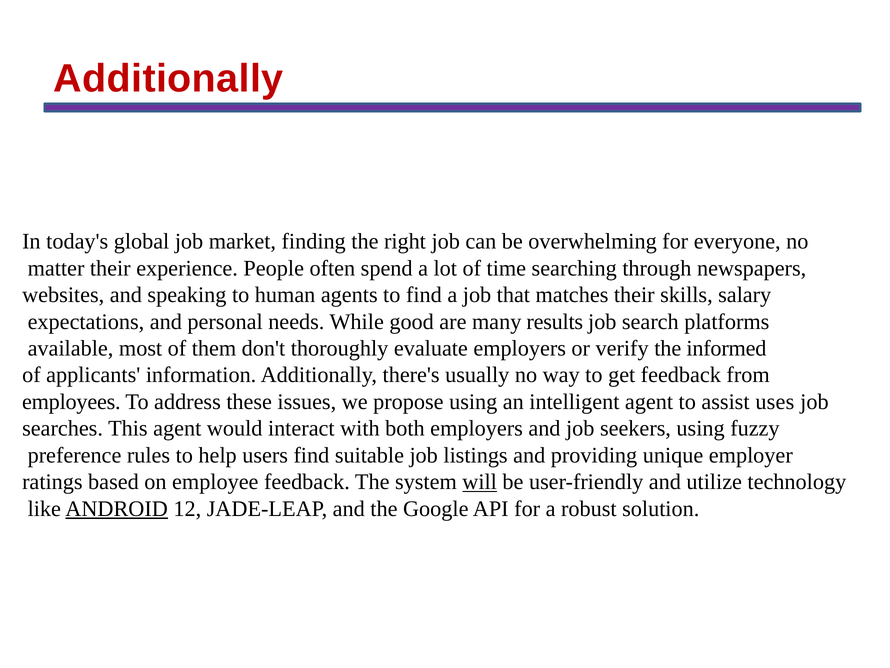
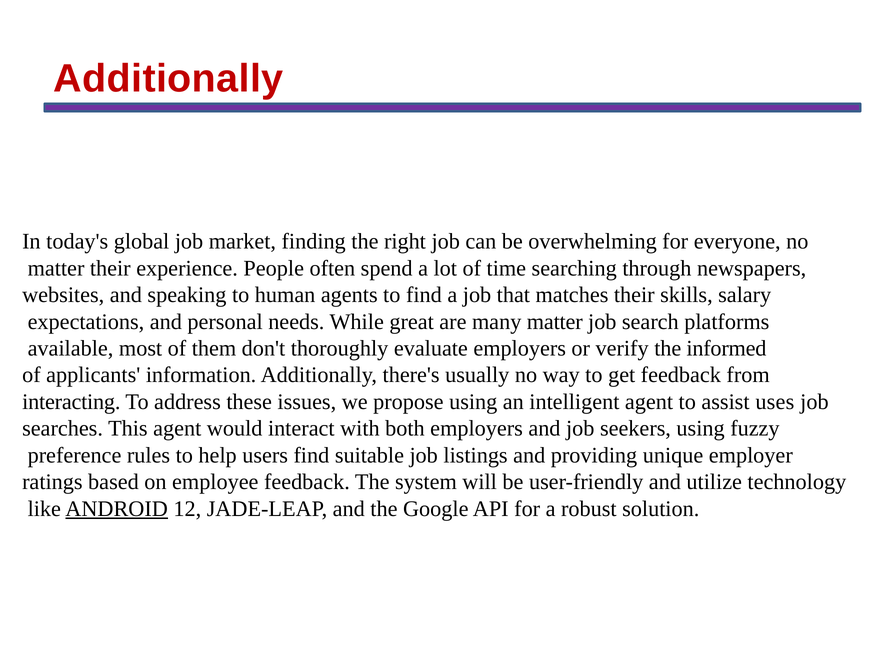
good: good -> great
many results: results -> matter
employees: employees -> interacting
will underline: present -> none
